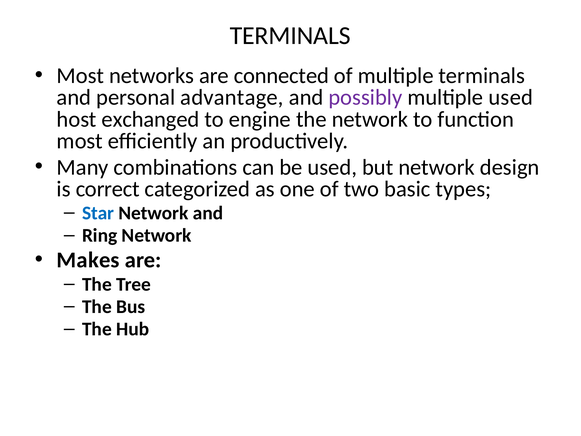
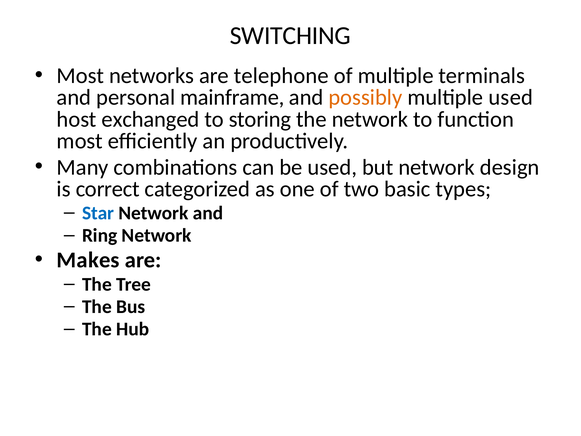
TERMINALS at (290, 36): TERMINALS -> SWITCHING
connected: connected -> telephone
advantage: advantage -> mainframe
possibly colour: purple -> orange
engine: engine -> storing
